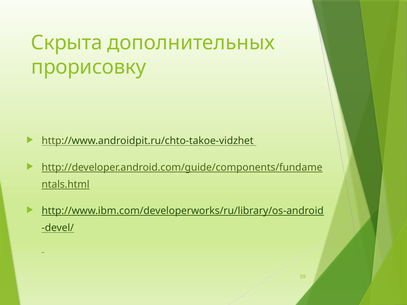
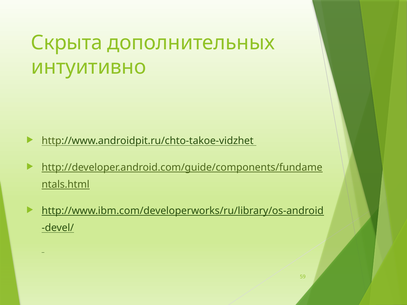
прорисовку: прорисовку -> интуитивно
